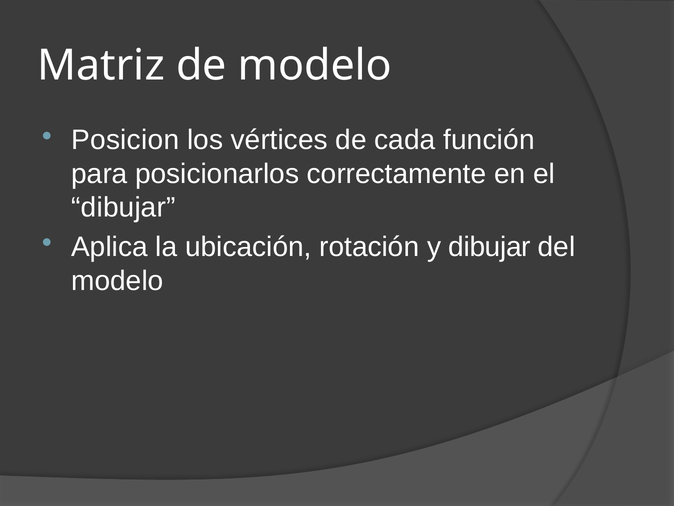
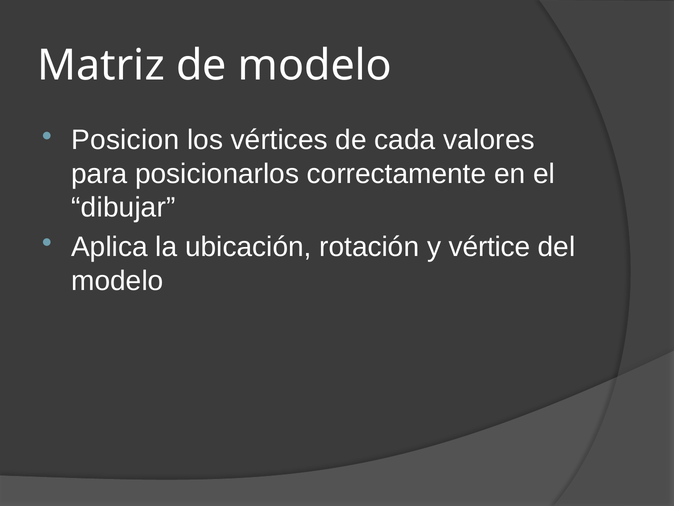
función: función -> valores
y dibujar: dibujar -> vértice
